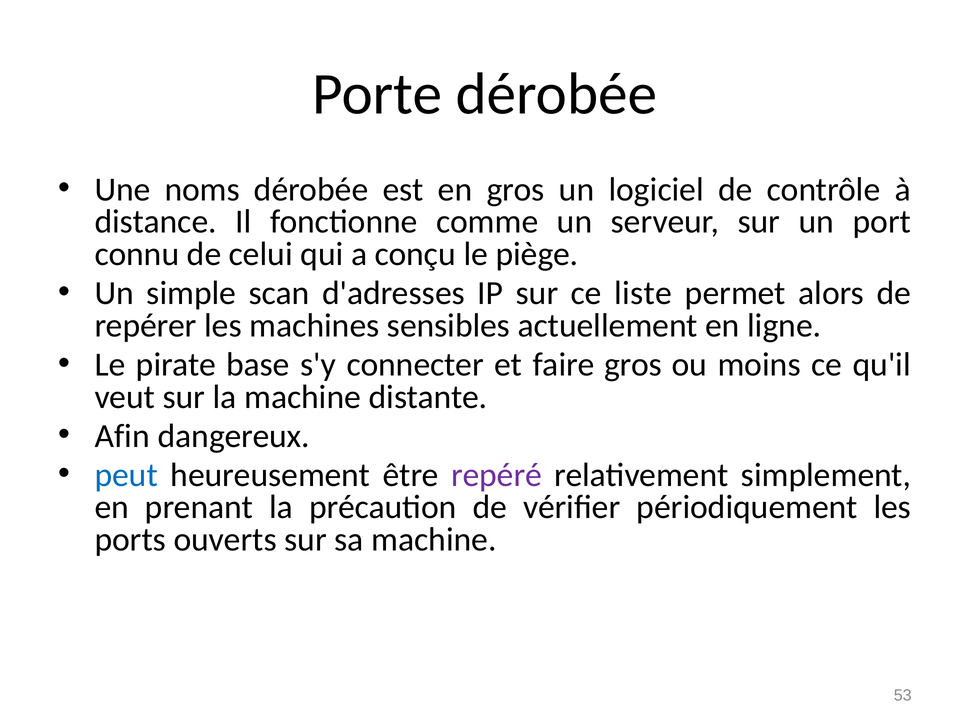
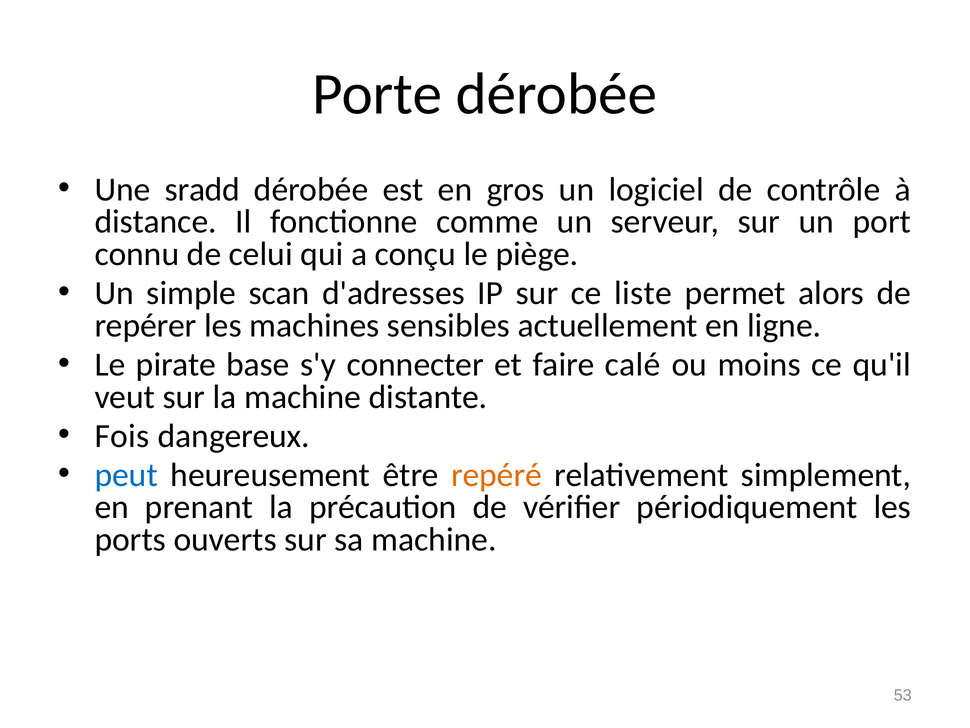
noms: noms -> sradd
faire gros: gros -> calé
Afin: Afin -> Fois
repéré colour: purple -> orange
